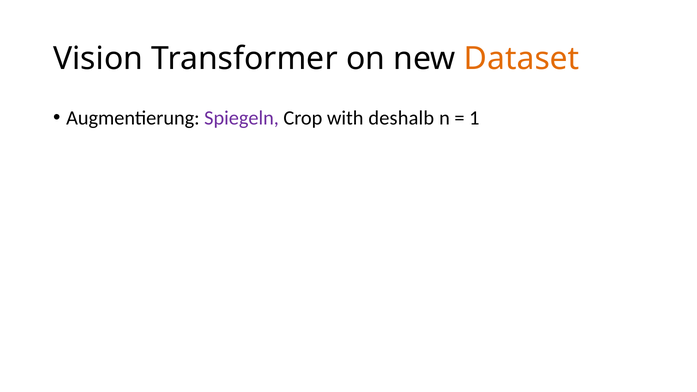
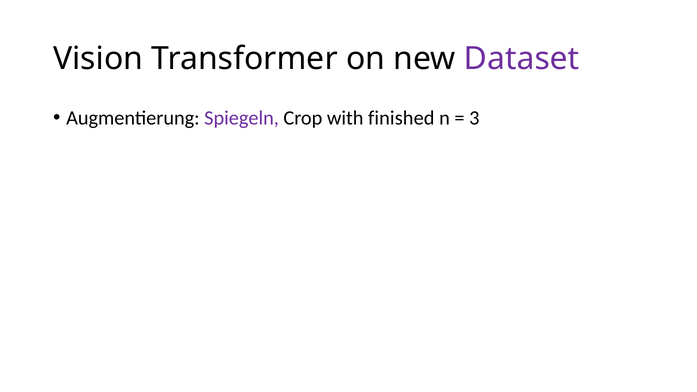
Dataset colour: orange -> purple
deshalb: deshalb -> finished
1: 1 -> 3
